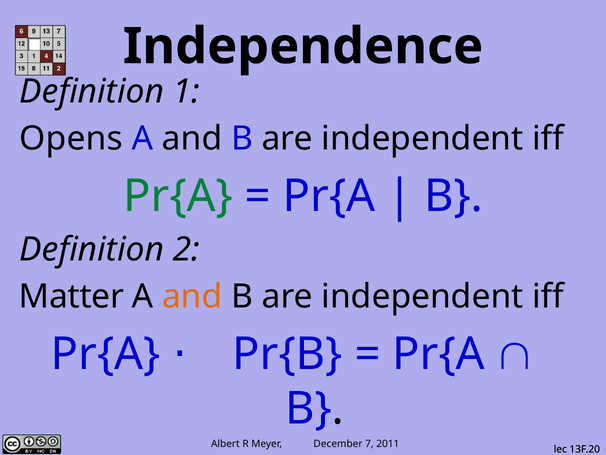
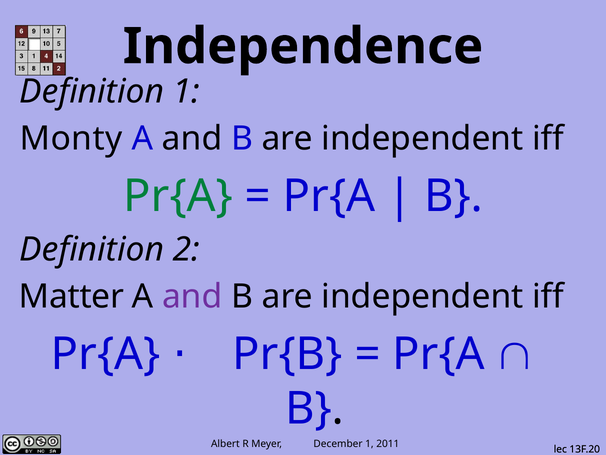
Opens: Opens -> Monty
and at (192, 296) colour: orange -> purple
7 at (369, 444): 7 -> 1
